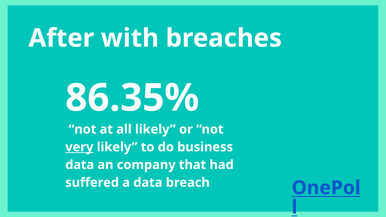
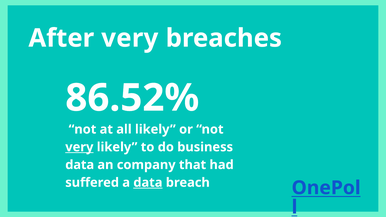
After with: with -> very
86.35%: 86.35% -> 86.52%
data at (148, 183) underline: none -> present
